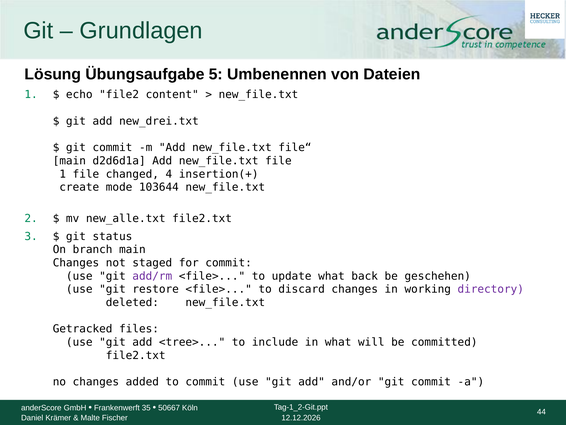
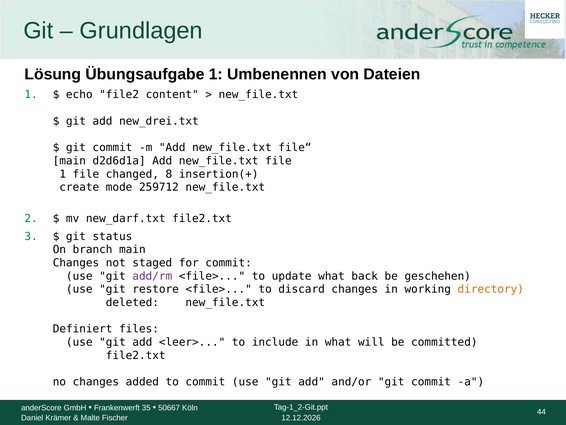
Übungsaufgabe 5: 5 -> 1
4: 4 -> 8
103644: 103644 -> 259712
new_alle.txt: new_alle.txt -> new_darf.txt
directory colour: purple -> orange
Getracked: Getracked -> Definiert
<tree>: <tree> -> <leer>
